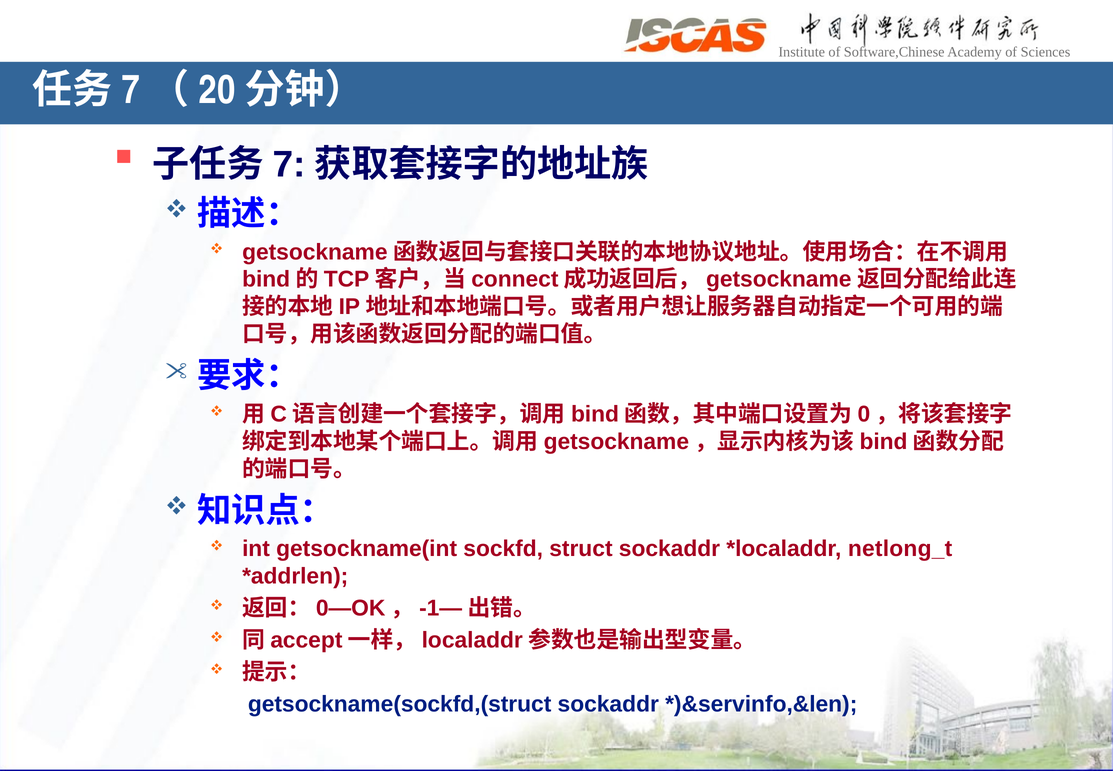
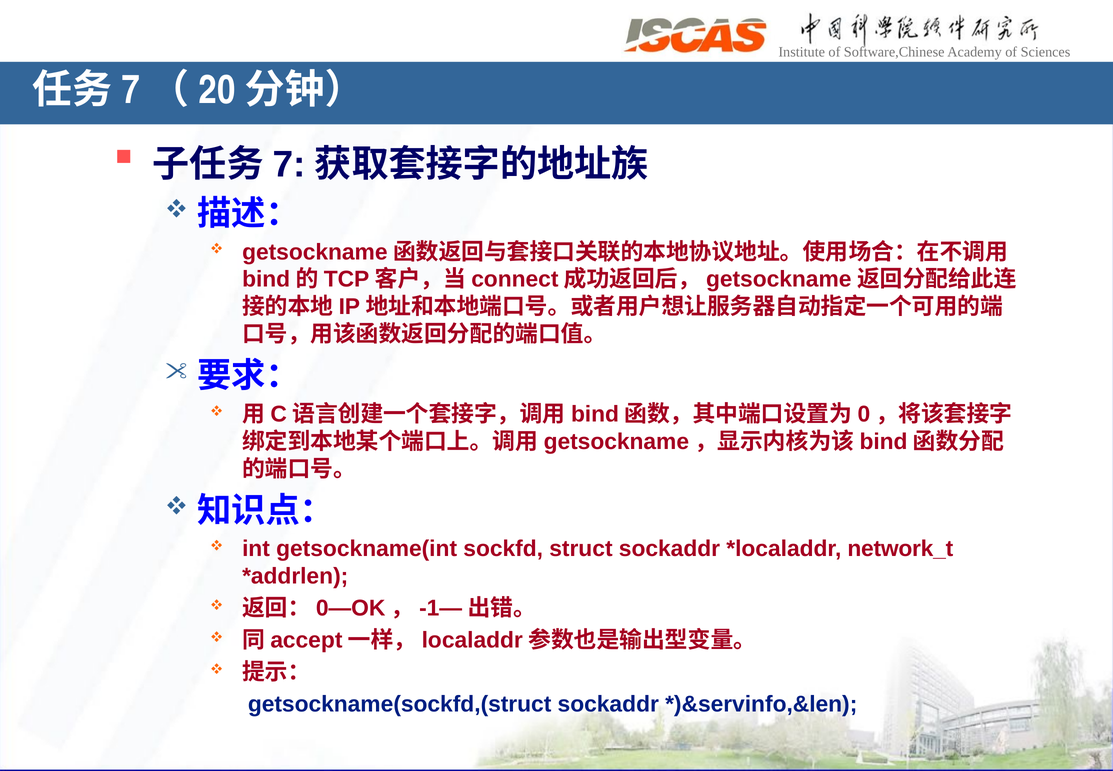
netlong_t: netlong_t -> network_t
